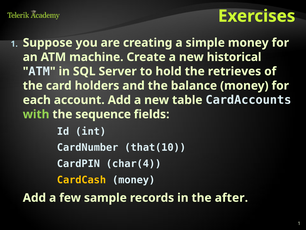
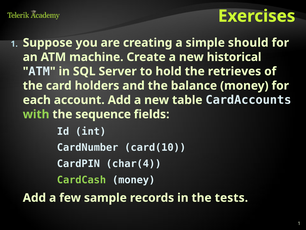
simple money: money -> should
that(10: that(10 -> card(10
CardCash colour: yellow -> light green
after: after -> tests
